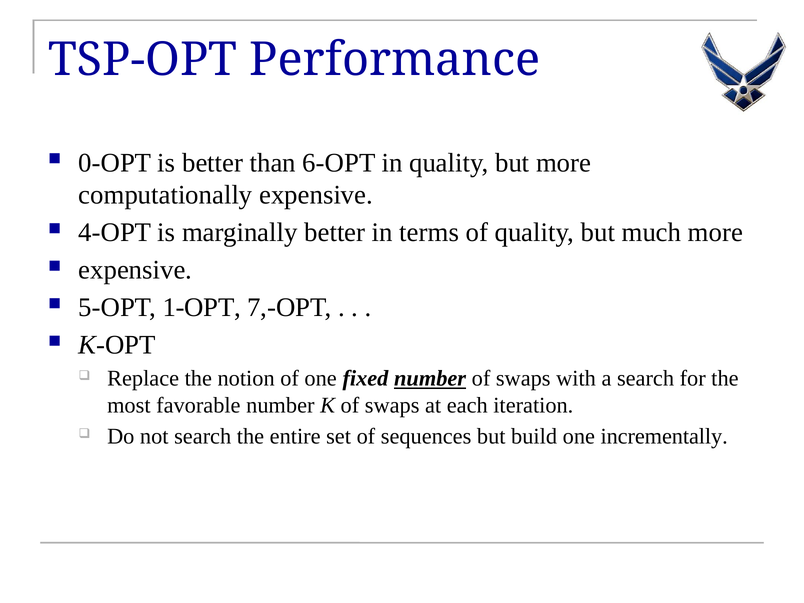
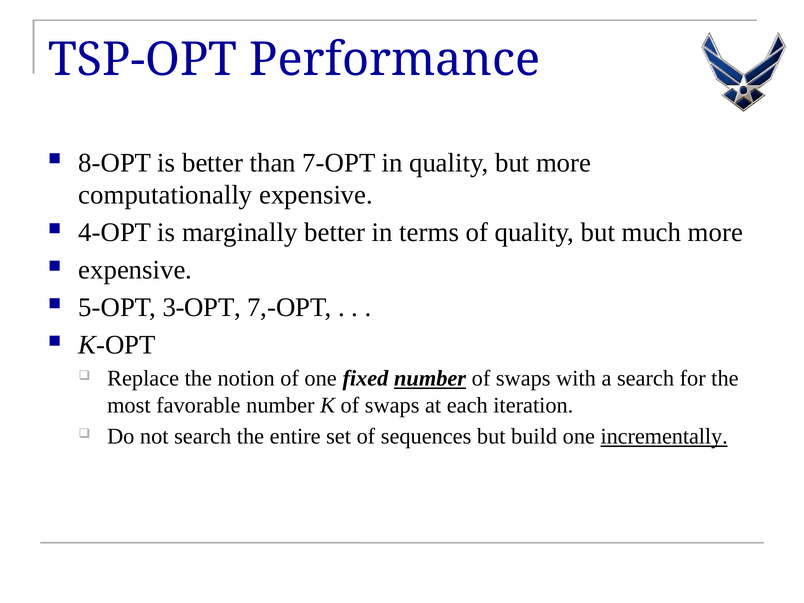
0-OPT: 0-OPT -> 8-OPT
6-OPT: 6-OPT -> 7-OPT
1-OPT: 1-OPT -> 3-OPT
incrementally underline: none -> present
